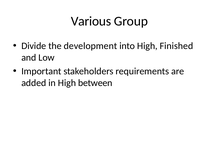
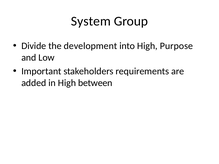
Various: Various -> System
Finished: Finished -> Purpose
